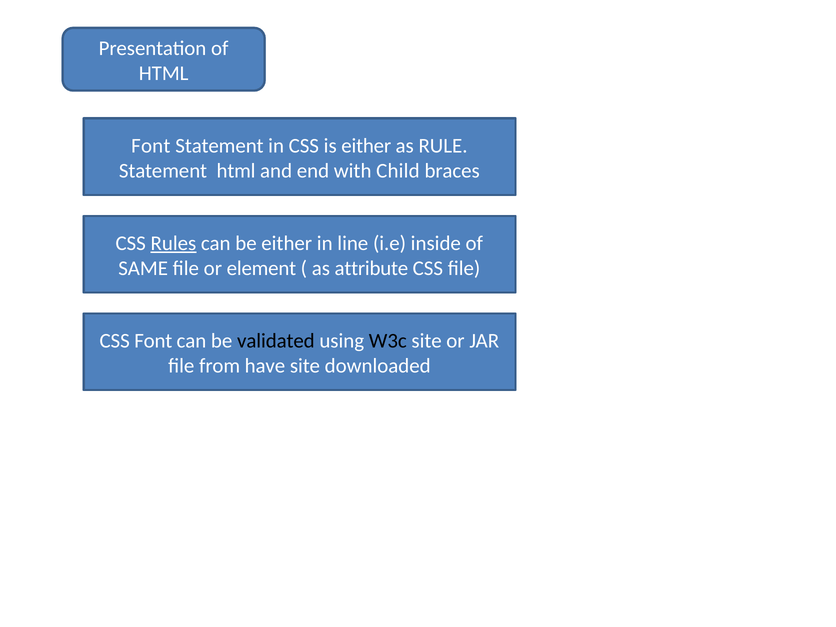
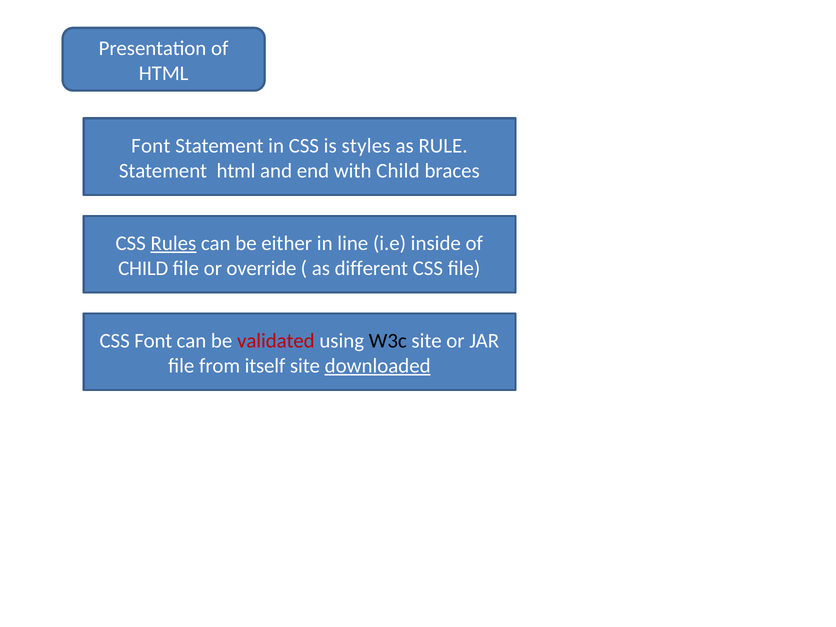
is either: either -> styles
SAME at (143, 268): SAME -> CHILD
element: element -> override
attribute: attribute -> different
validated colour: black -> red
have: have -> itself
downloaded underline: none -> present
